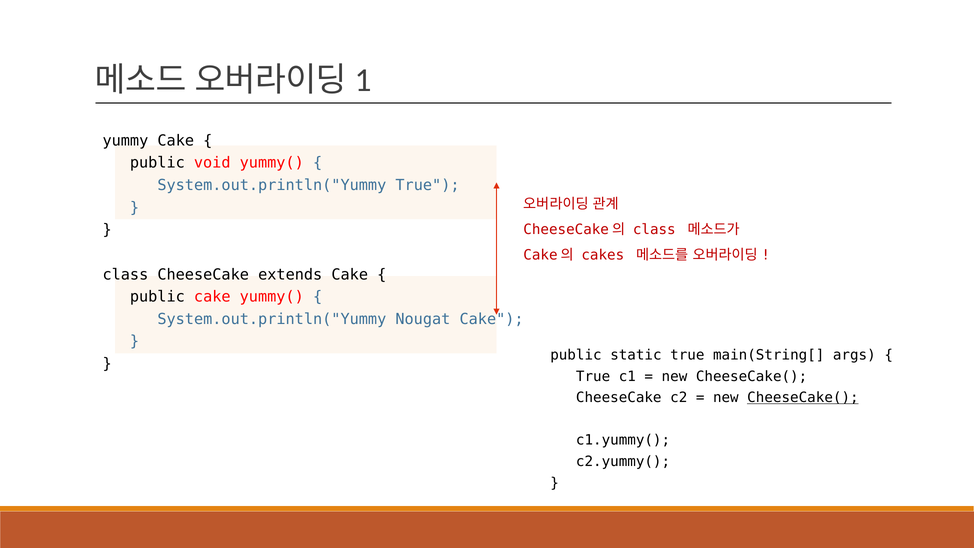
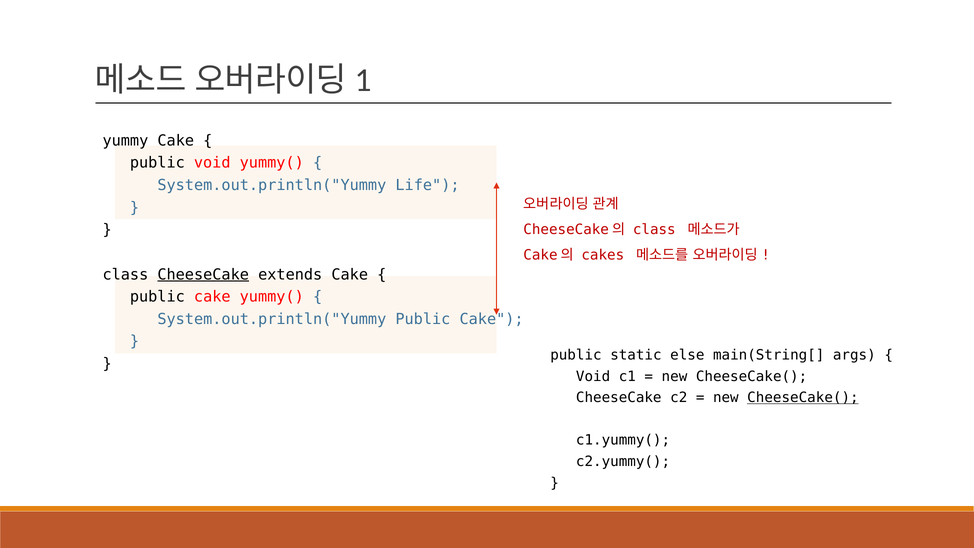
System.out.println("Yummy True: True -> Life
CheeseCake at (203, 274) underline: none -> present
System.out.println("Yummy Nougat: Nougat -> Public
static true: true -> else
True at (593, 376): True -> Void
